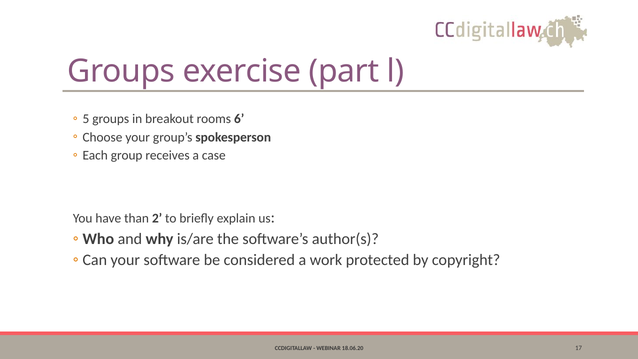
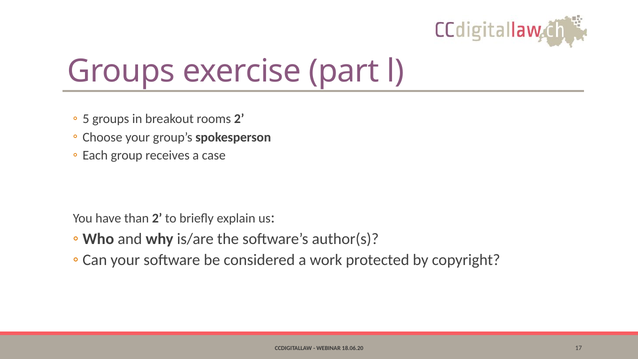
rooms 6: 6 -> 2
